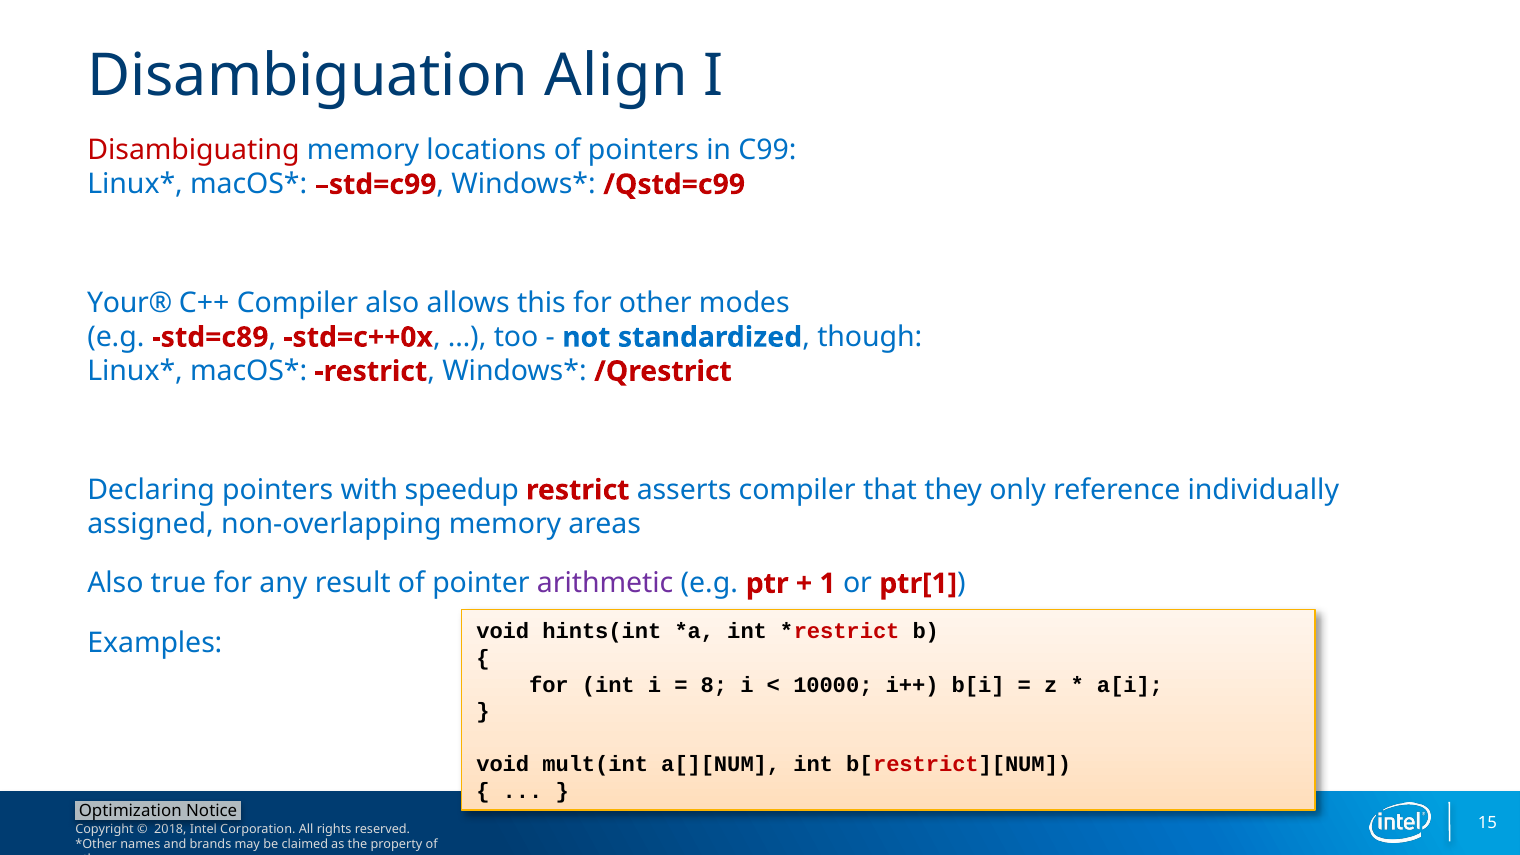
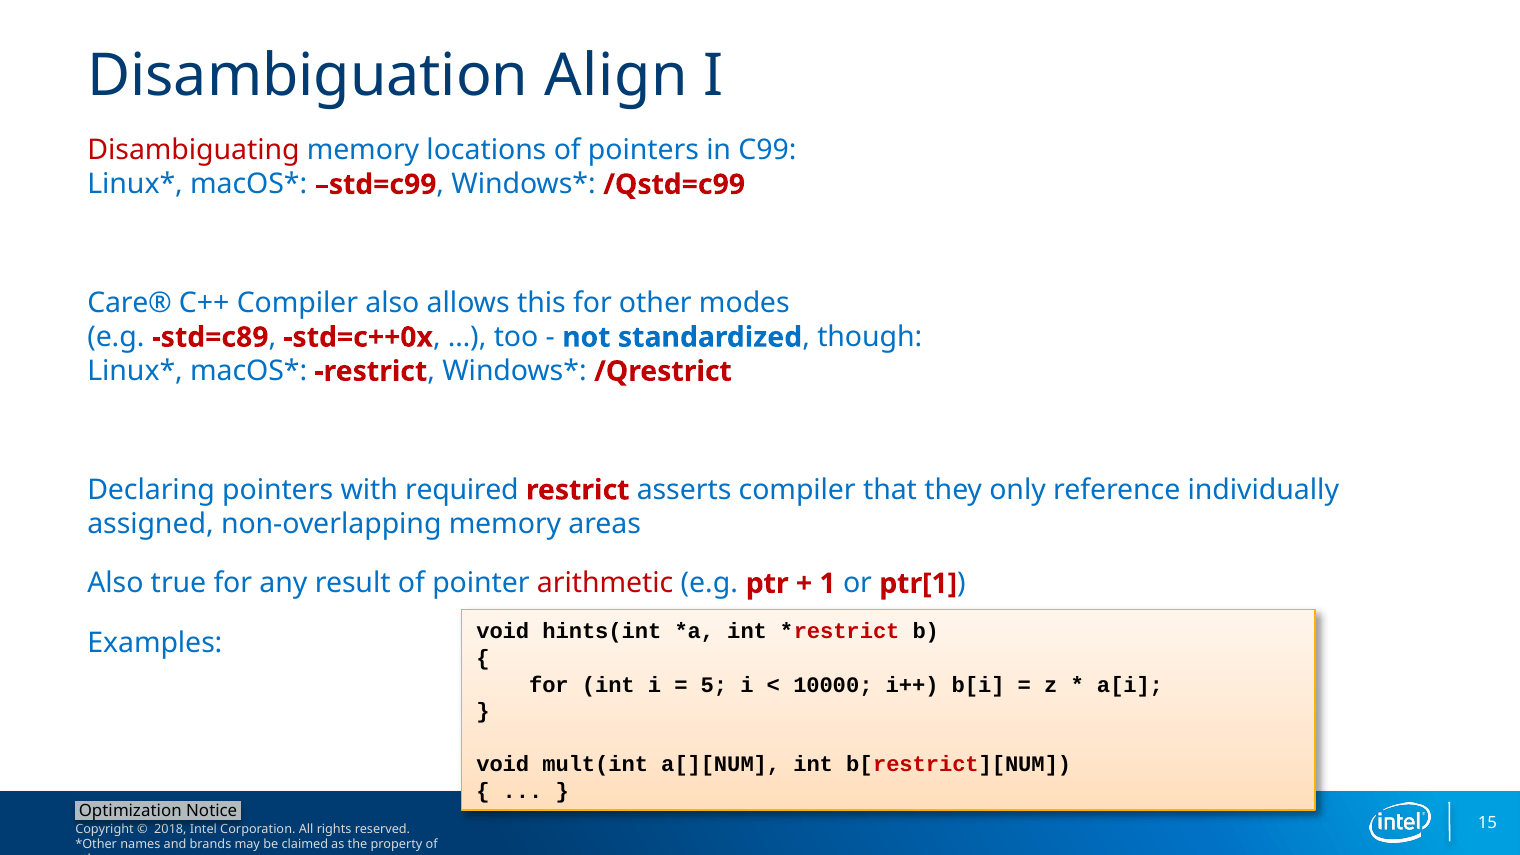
Your®: Your® -> Care®
speedup: speedup -> required
arithmetic colour: purple -> red
8: 8 -> 5
